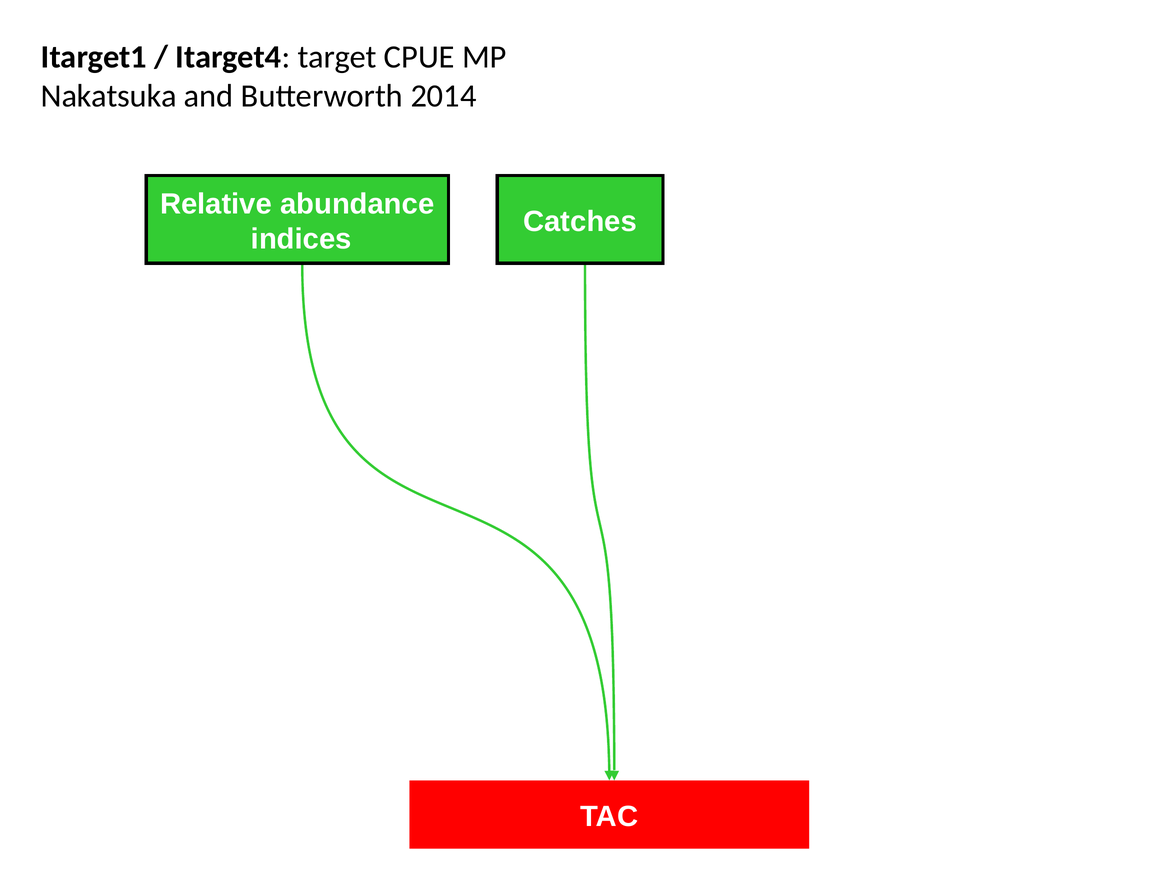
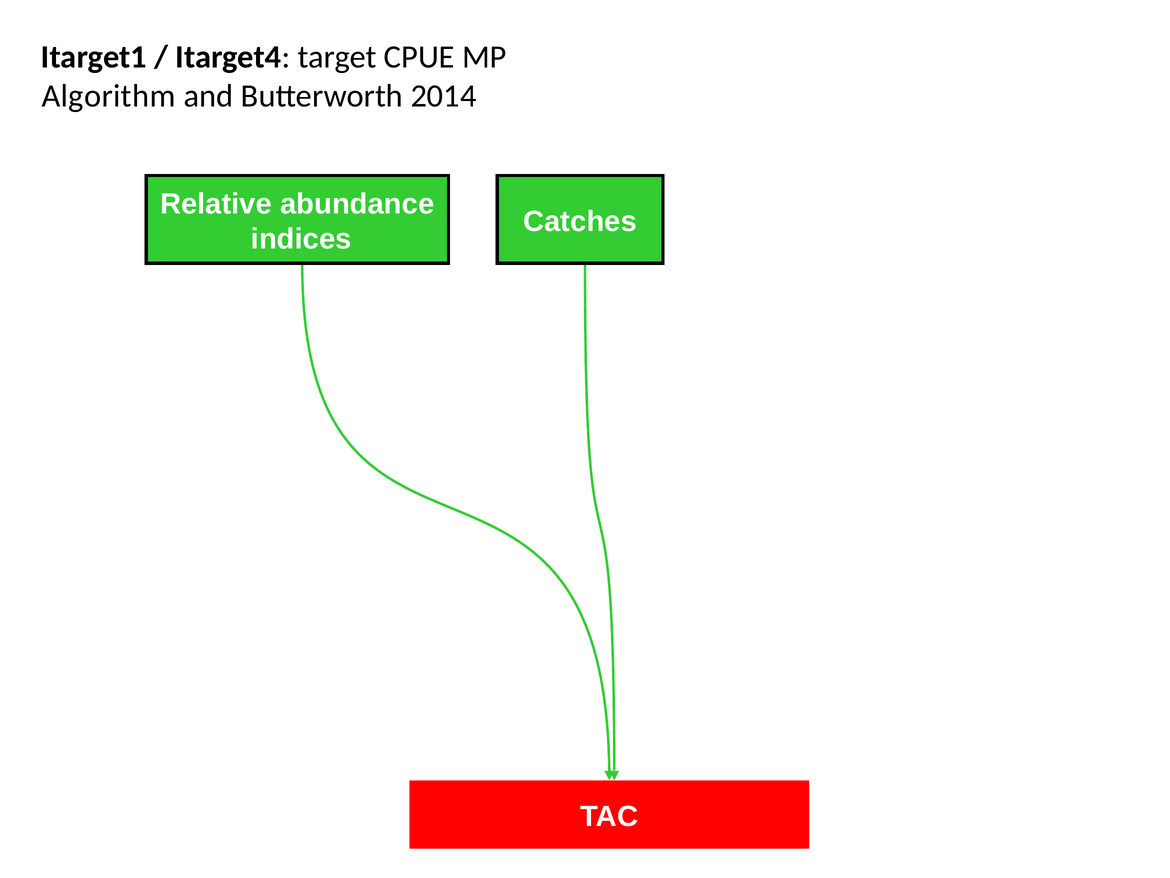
Nakatsuka: Nakatsuka -> Algorithm
